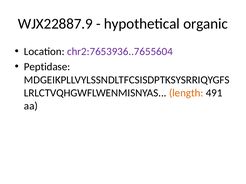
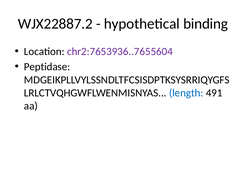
WJX22887.9: WJX22887.9 -> WJX22887.2
organic: organic -> binding
length colour: orange -> blue
